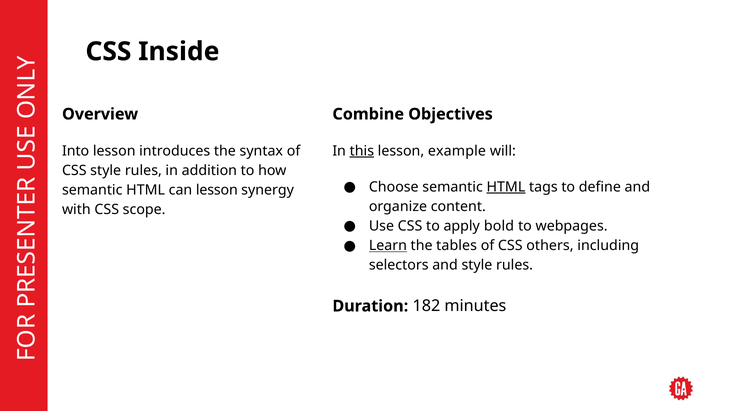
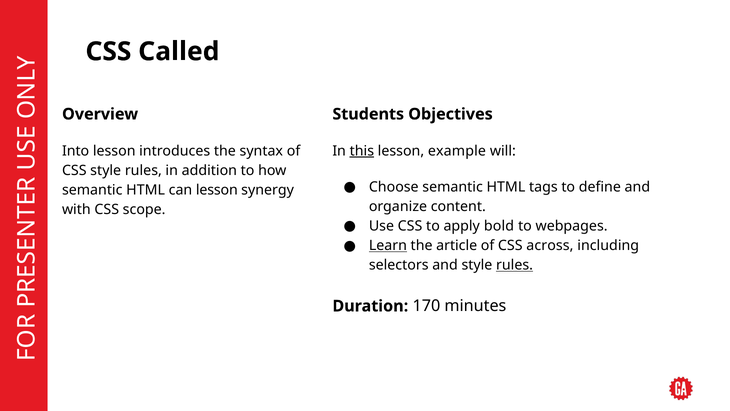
Inside: Inside -> Called
Combine: Combine -> Students
HTML at (506, 187) underline: present -> none
tables: tables -> article
others: others -> across
rules at (515, 265) underline: none -> present
182: 182 -> 170
